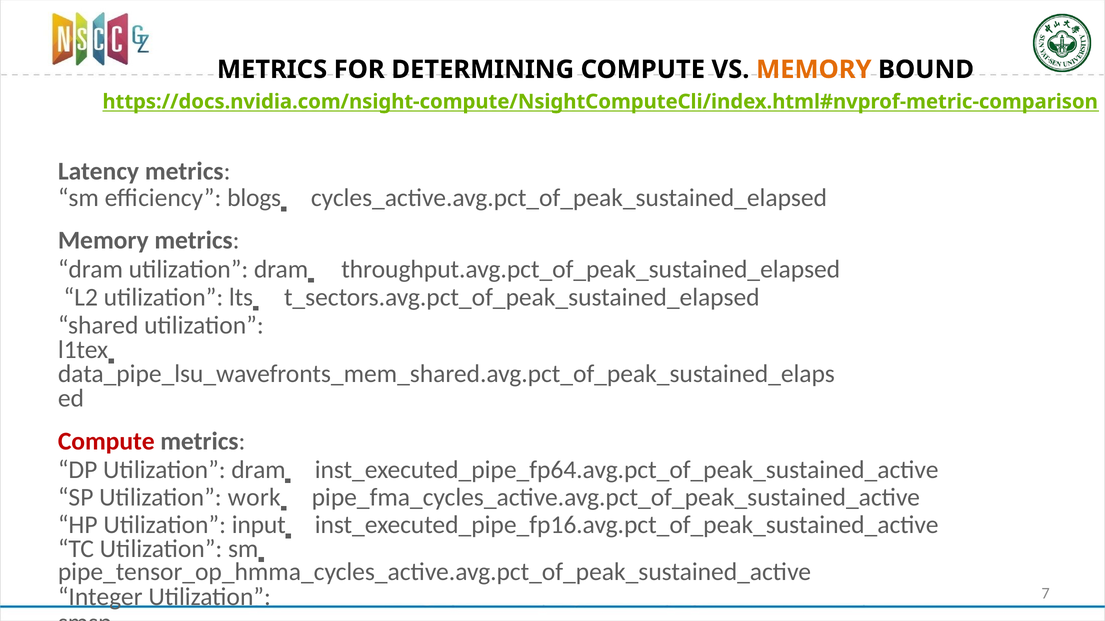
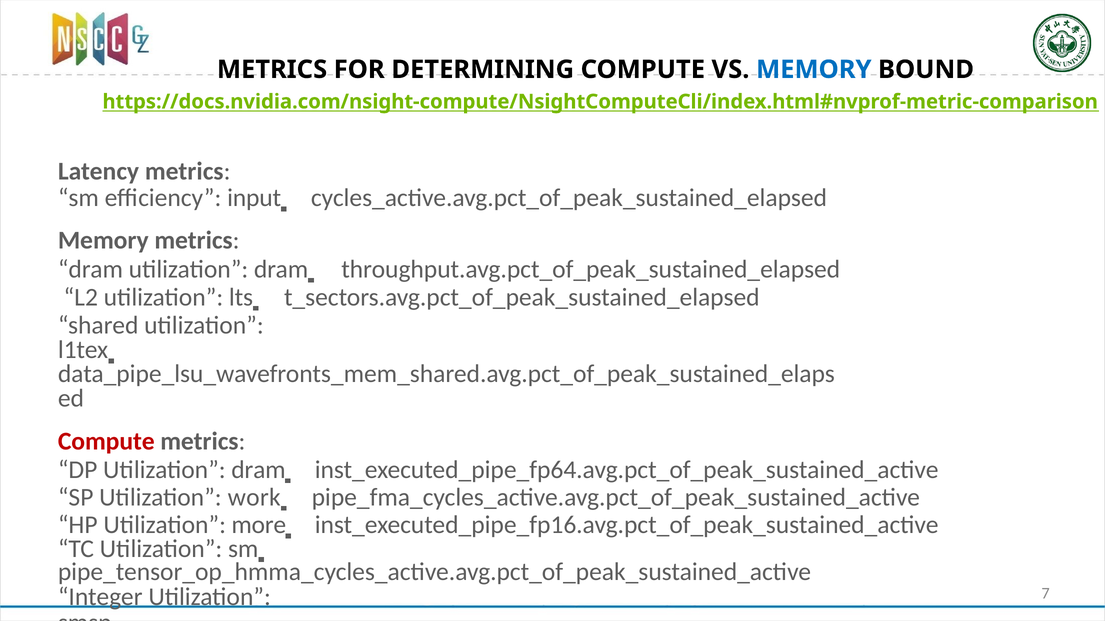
MEMORY at (814, 70) colour: orange -> blue
blogs: blogs -> input
input: input -> more
